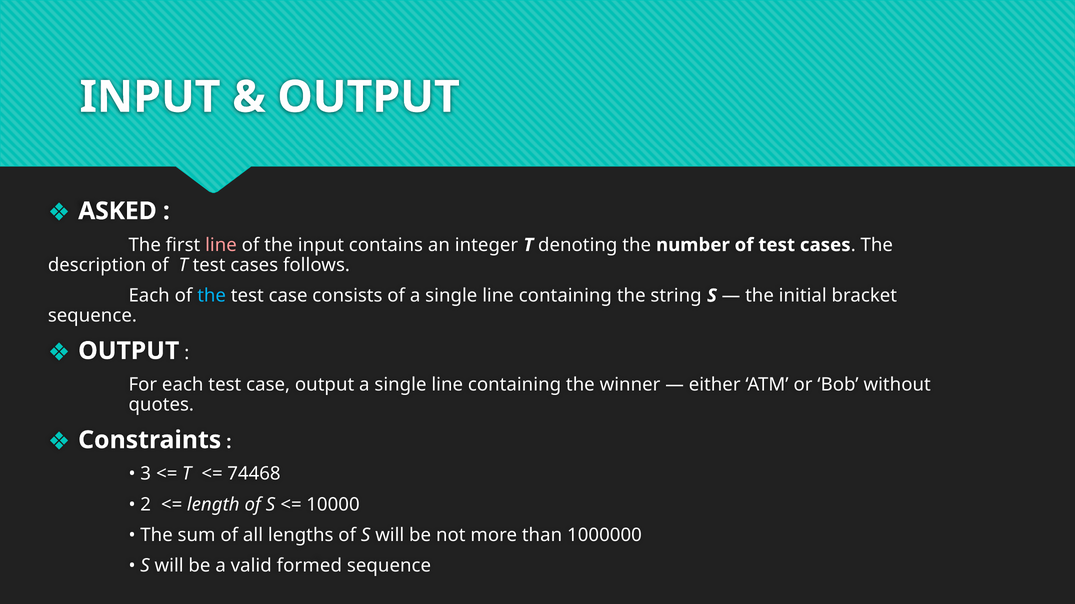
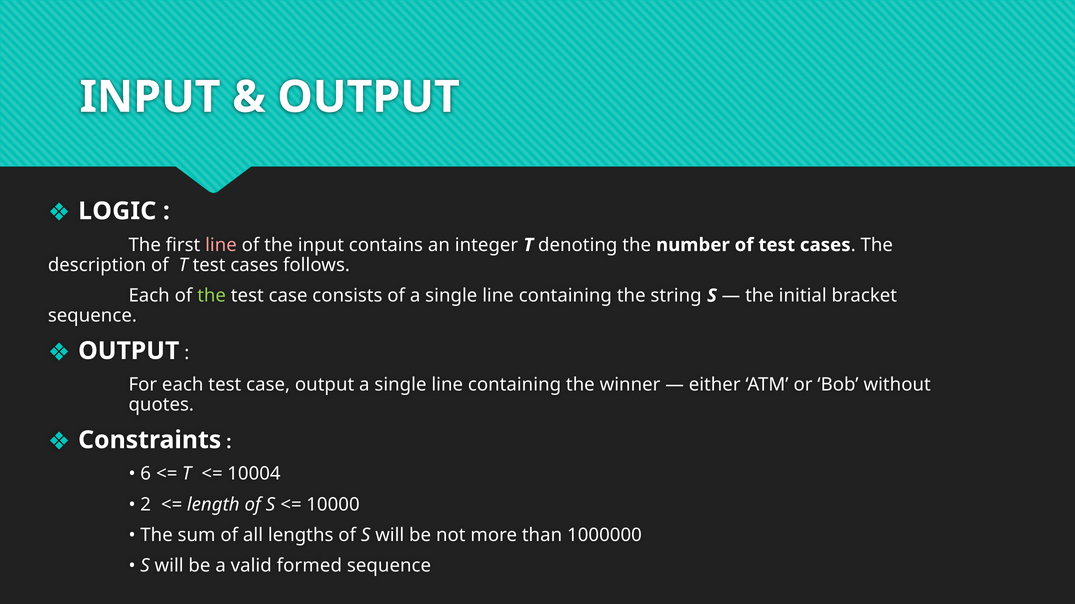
ASKED: ASKED -> LOGIC
the at (212, 296) colour: light blue -> light green
3: 3 -> 6
74468: 74468 -> 10004
